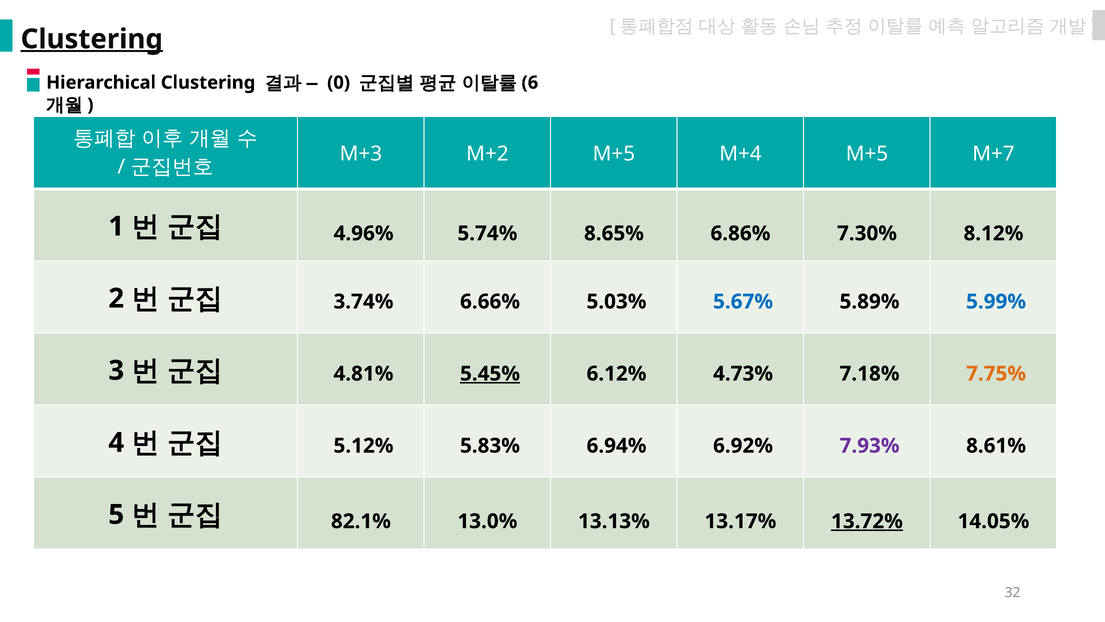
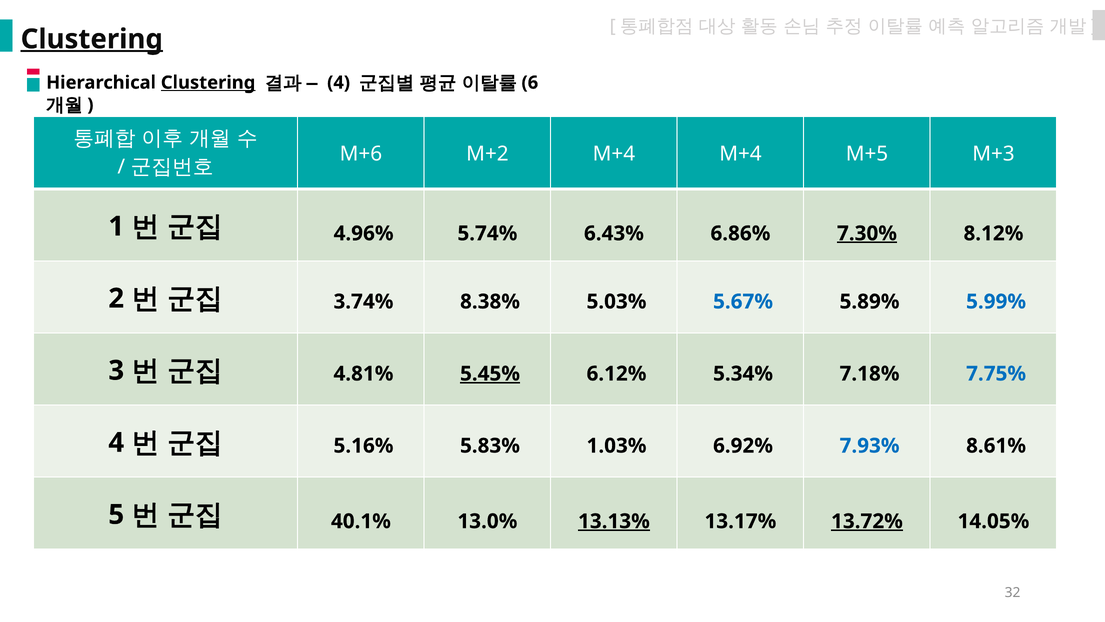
Clustering at (208, 83) underline: none -> present
0 at (339, 83): 0 -> 4
M+3: M+3 -> M+6
M+2 M+5: M+5 -> M+4
M+7: M+7 -> M+3
8.65%: 8.65% -> 6.43%
7.30% underline: none -> present
6.66%: 6.66% -> 8.38%
4.73%: 4.73% -> 5.34%
7.75% colour: orange -> blue
5.12%: 5.12% -> 5.16%
6.94%: 6.94% -> 1.03%
7.93% colour: purple -> blue
82.1%: 82.1% -> 40.1%
13.13% underline: none -> present
